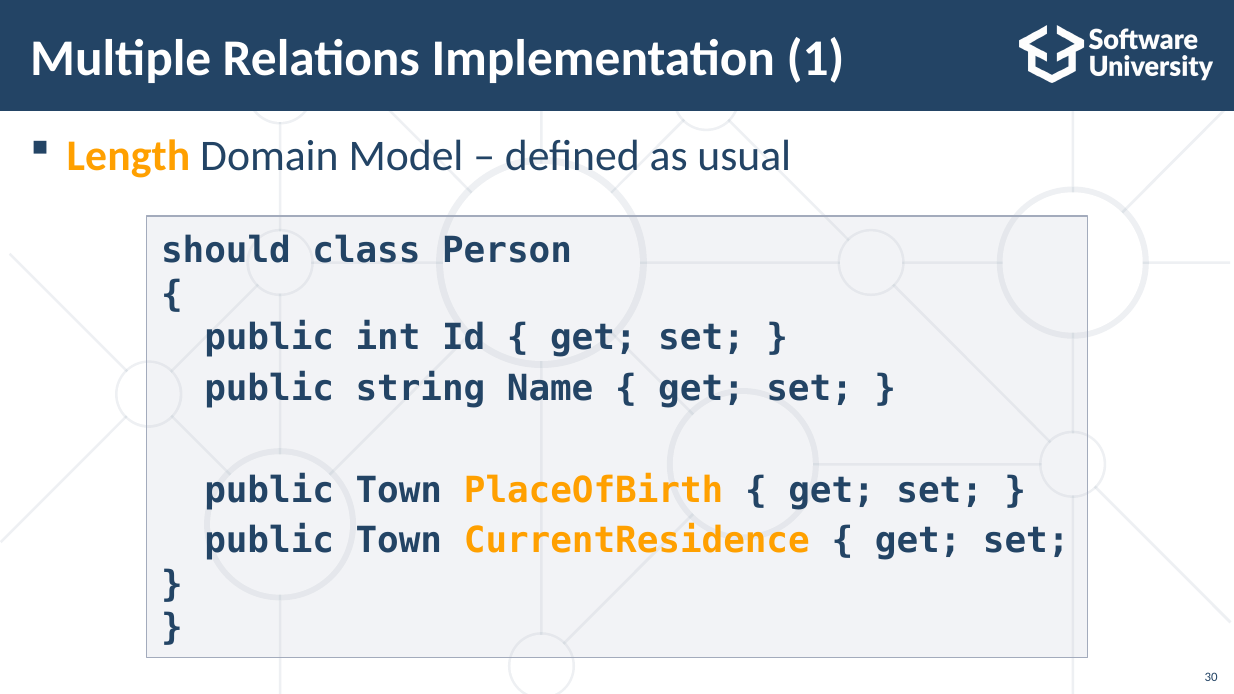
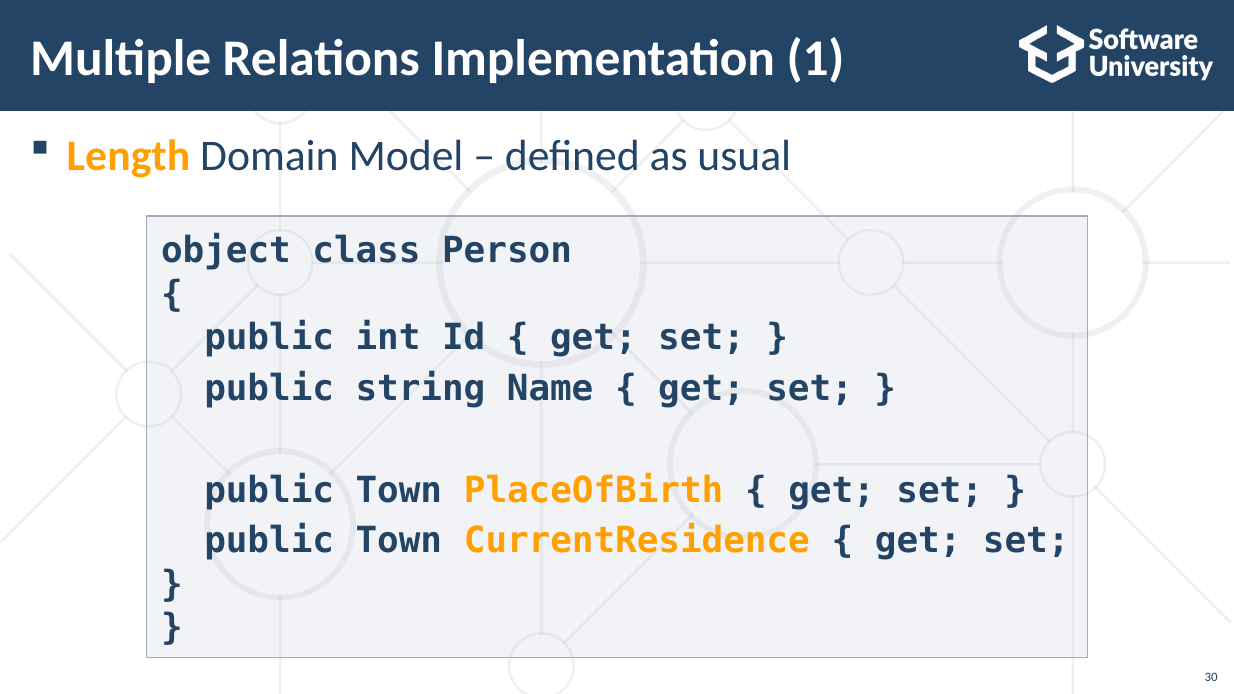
should: should -> object
